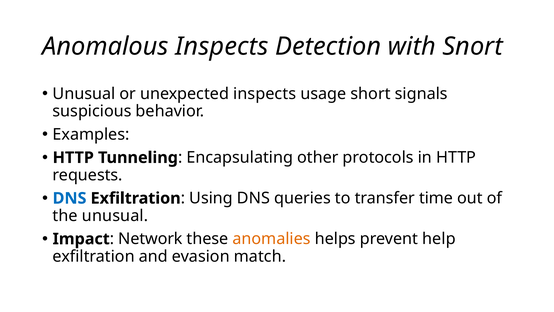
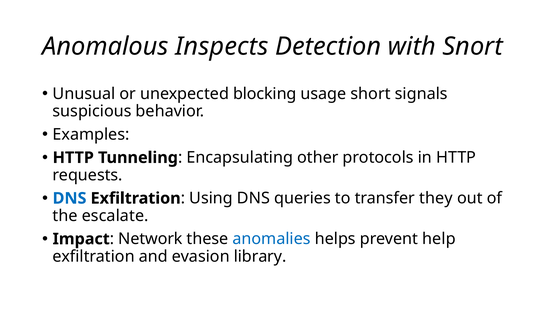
unexpected inspects: inspects -> blocking
time: time -> they
the unusual: unusual -> escalate
anomalies colour: orange -> blue
match: match -> library
